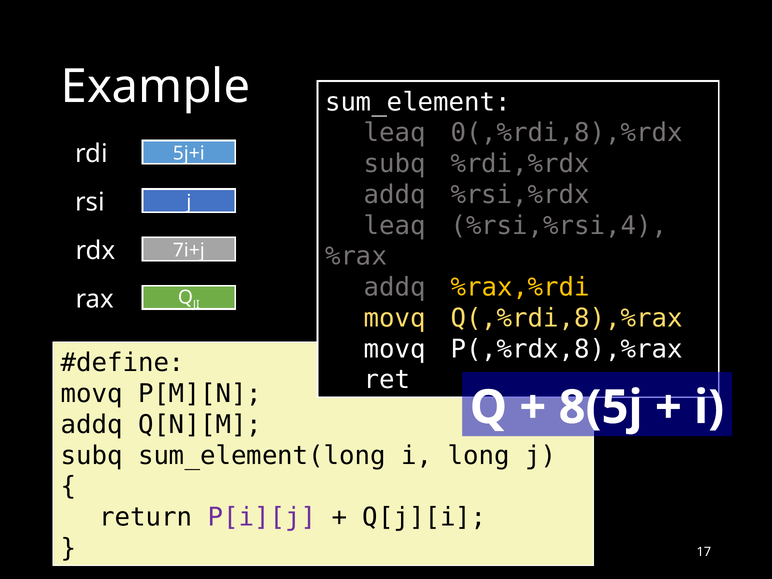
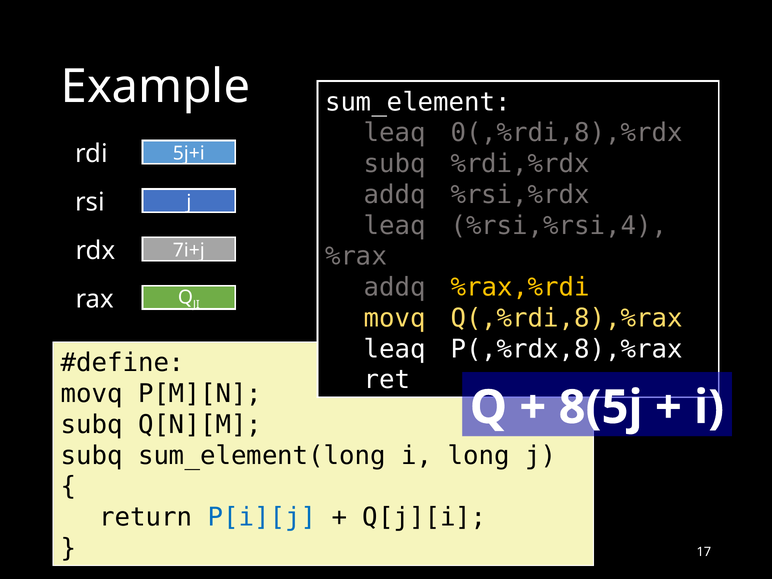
movq at (395, 349): movq -> leaq
addq at (92, 425): addq -> subq
P[i][j colour: purple -> blue
